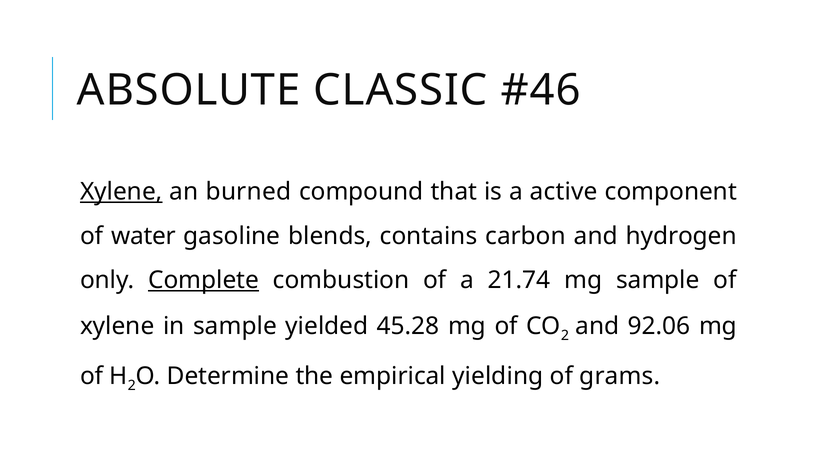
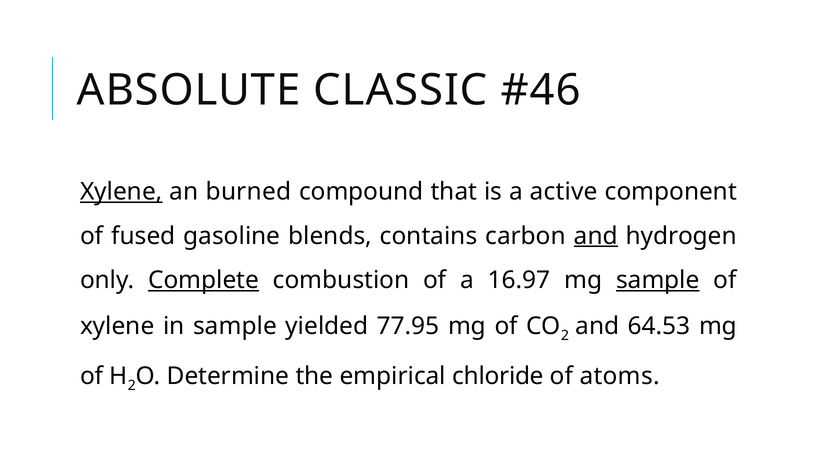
water: water -> fused
and at (596, 236) underline: none -> present
21.74: 21.74 -> 16.97
sample at (658, 280) underline: none -> present
45.28: 45.28 -> 77.95
92.06: 92.06 -> 64.53
yielding: yielding -> chloride
grams: grams -> atoms
